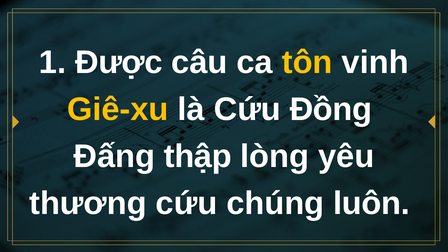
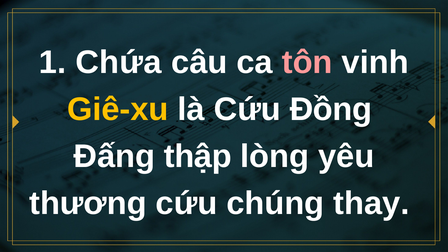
Được: Được -> Chứa
tôn colour: yellow -> pink
luôn: luôn -> thay
